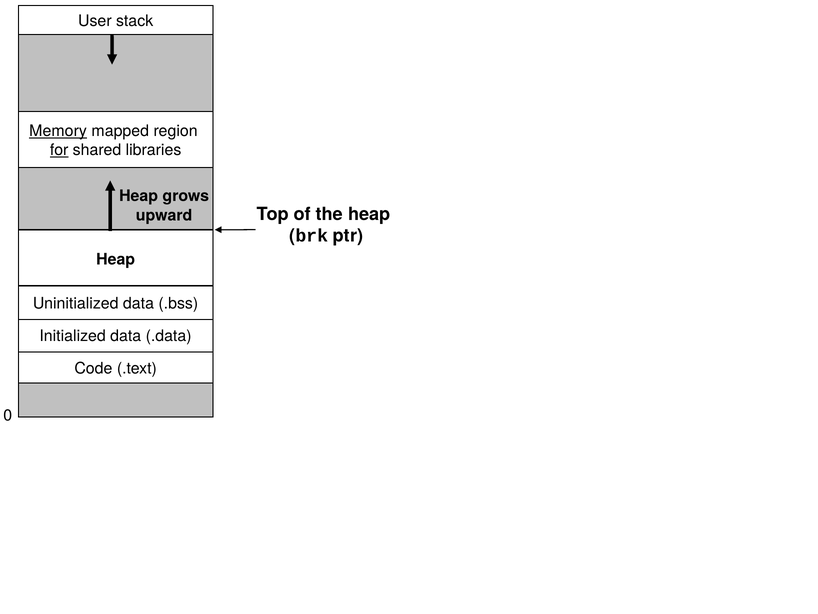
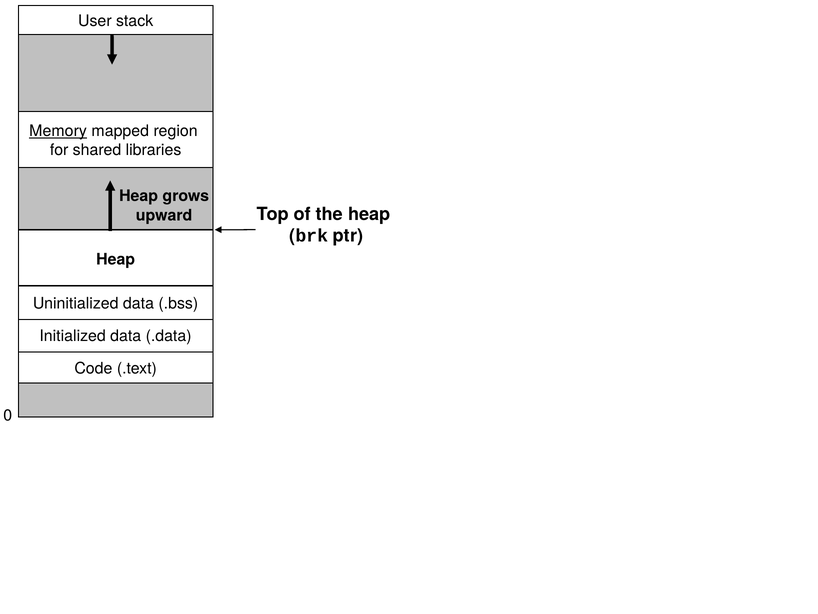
for underline: present -> none
